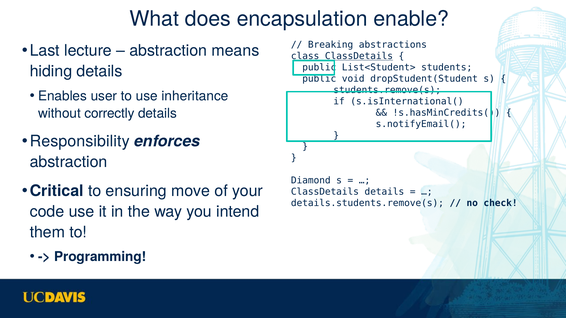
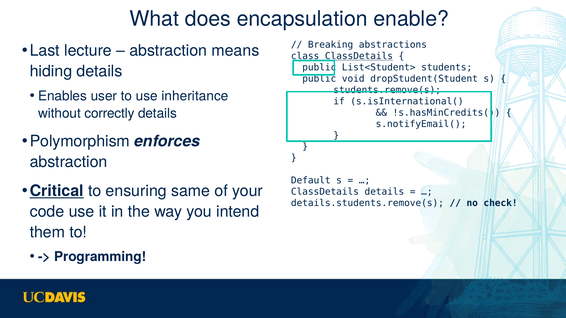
Responsibility: Responsibility -> Polymorphism
Diamond: Diamond -> Default
Critical underline: none -> present
move: move -> same
